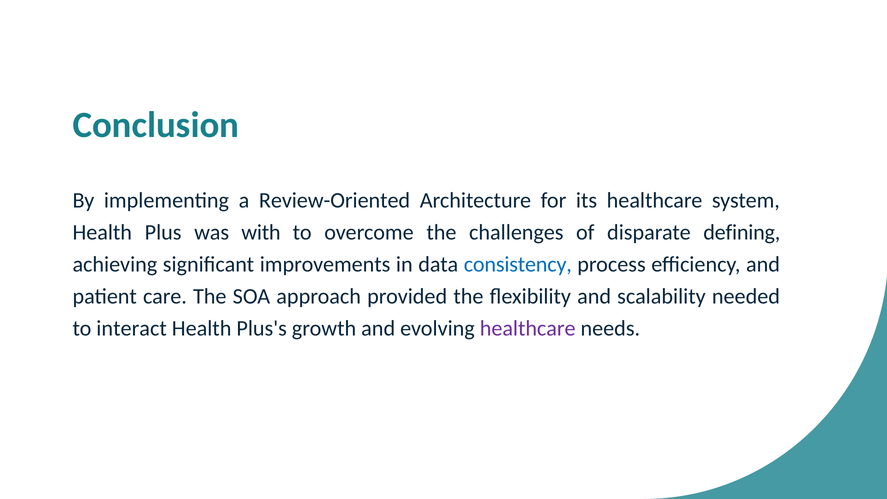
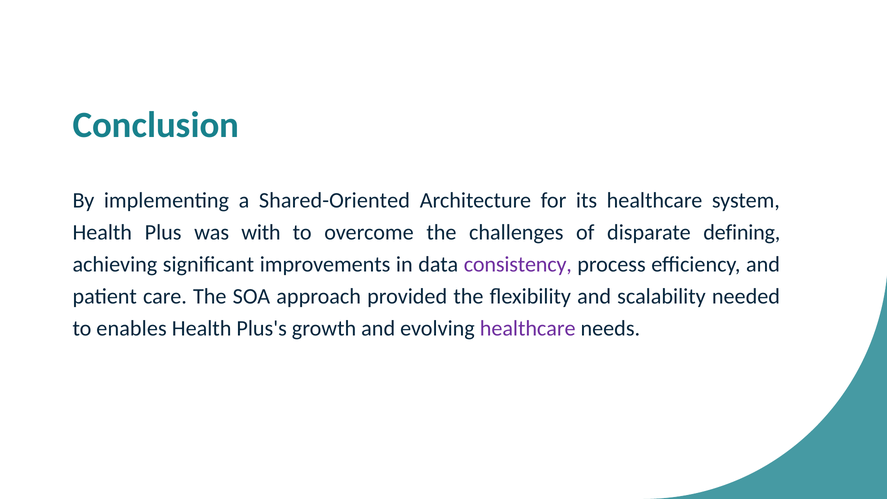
Review-Oriented: Review-Oriented -> Shared-Oriented
consistency colour: blue -> purple
interact: interact -> enables
